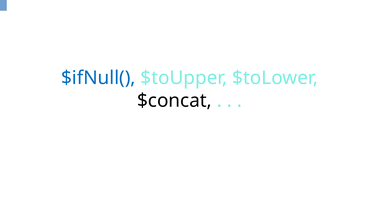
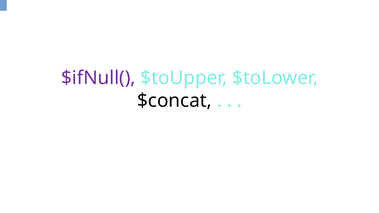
$ifNull( colour: blue -> purple
